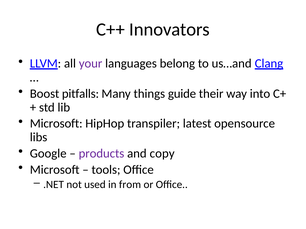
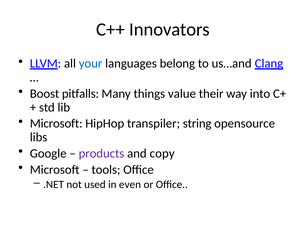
your colour: purple -> blue
guide: guide -> value
latest: latest -> string
from: from -> even
